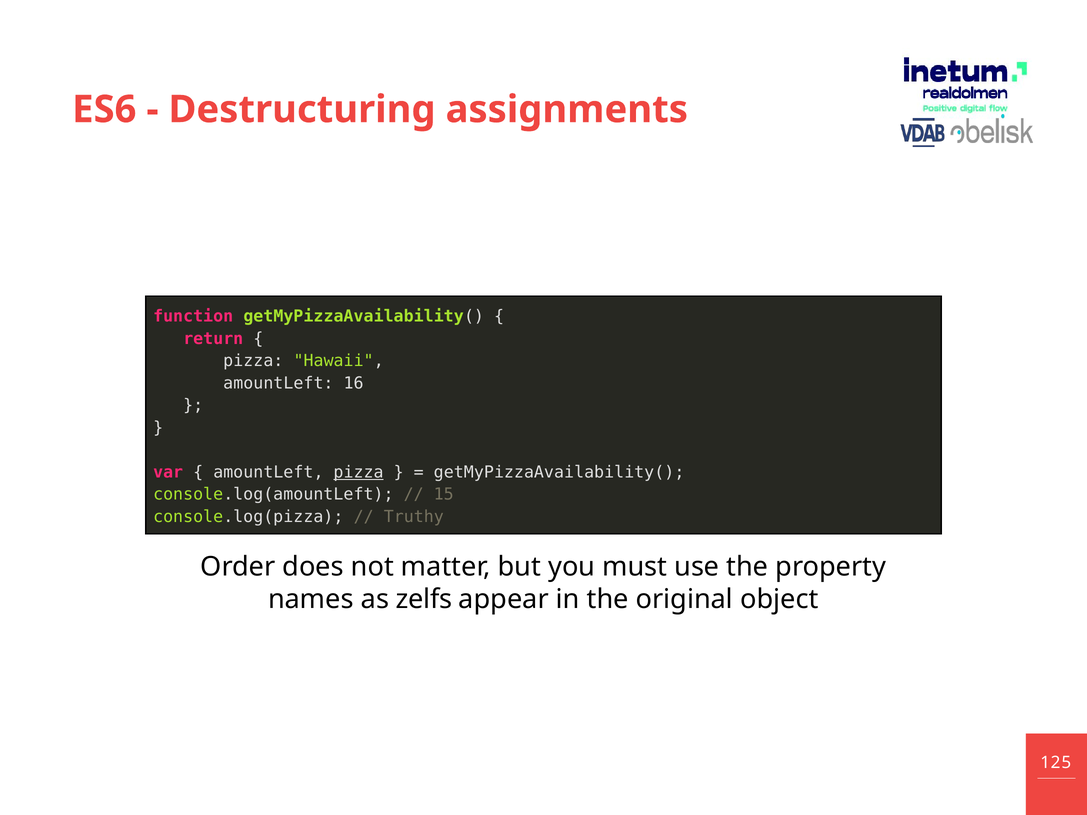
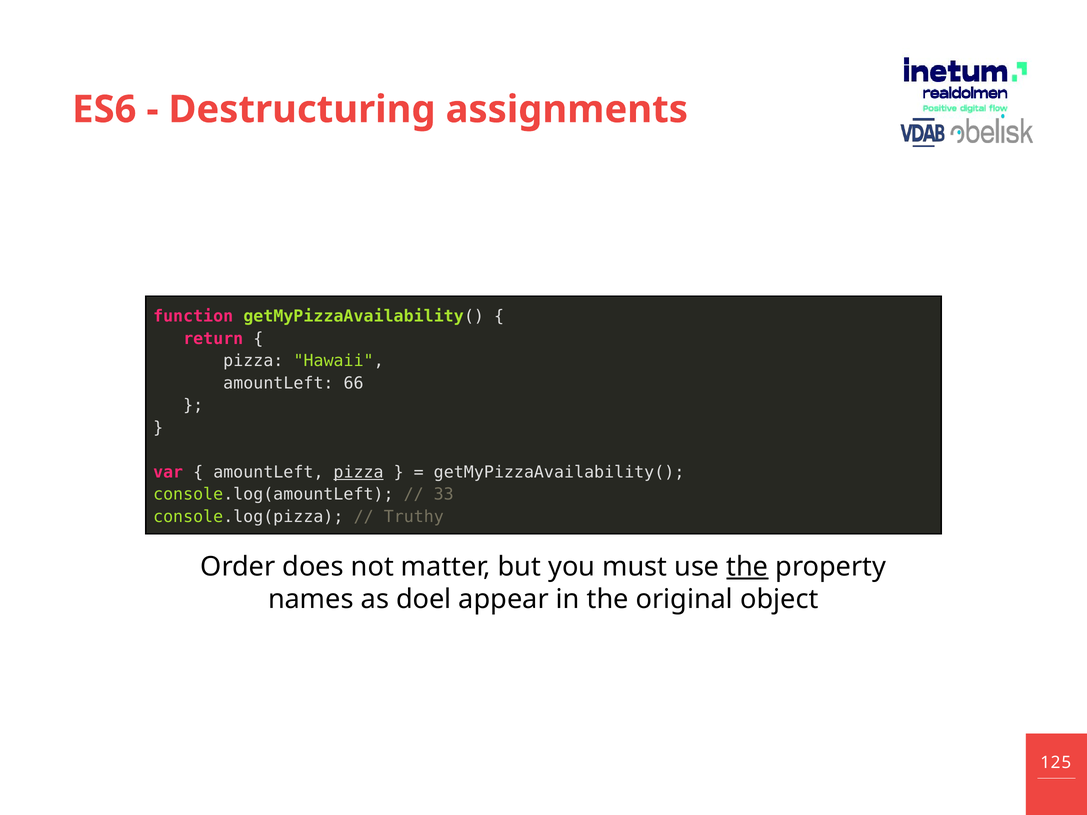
16: 16 -> 66
15: 15 -> 33
the at (747, 567) underline: none -> present
zelfs: zelfs -> doel
